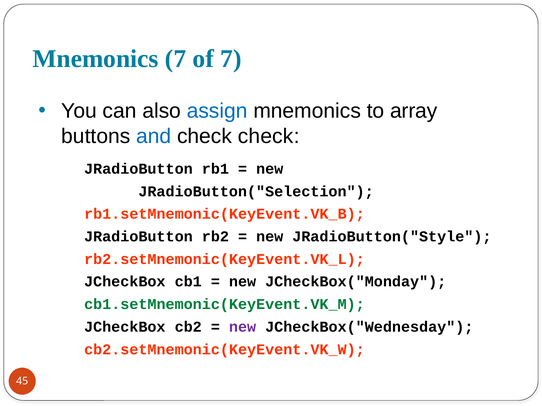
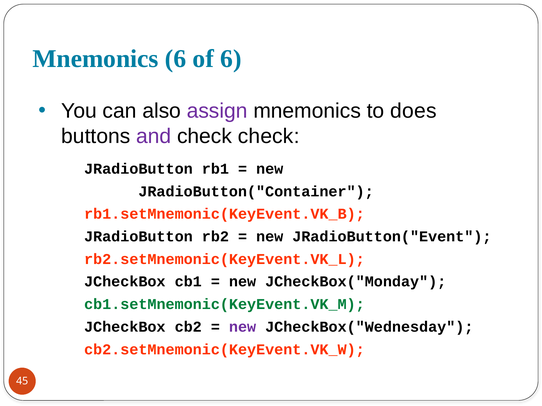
Mnemonics 7: 7 -> 6
of 7: 7 -> 6
assign colour: blue -> purple
array: array -> does
and colour: blue -> purple
JRadioButton("Selection: JRadioButton("Selection -> JRadioButton("Container
JRadioButton("Style: JRadioButton("Style -> JRadioButton("Event
